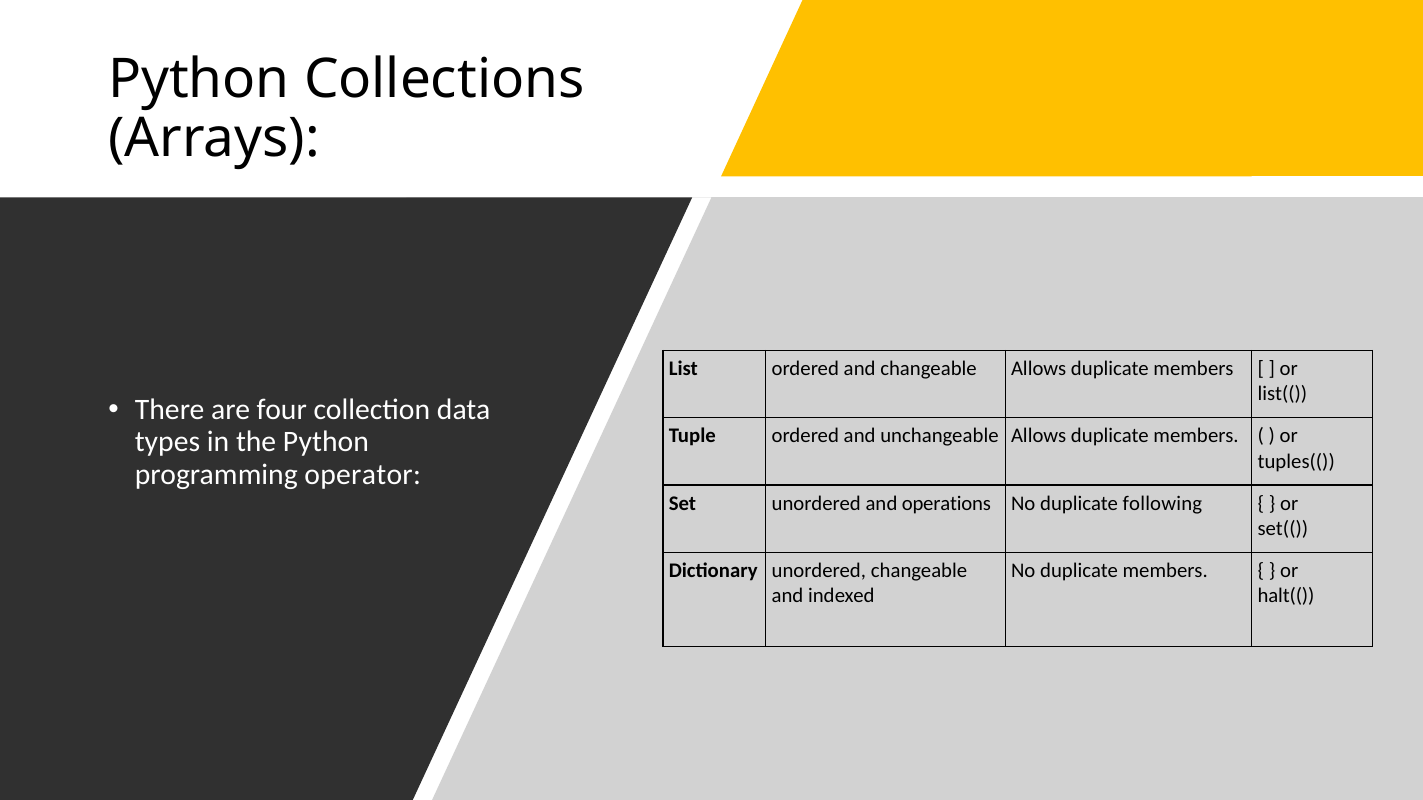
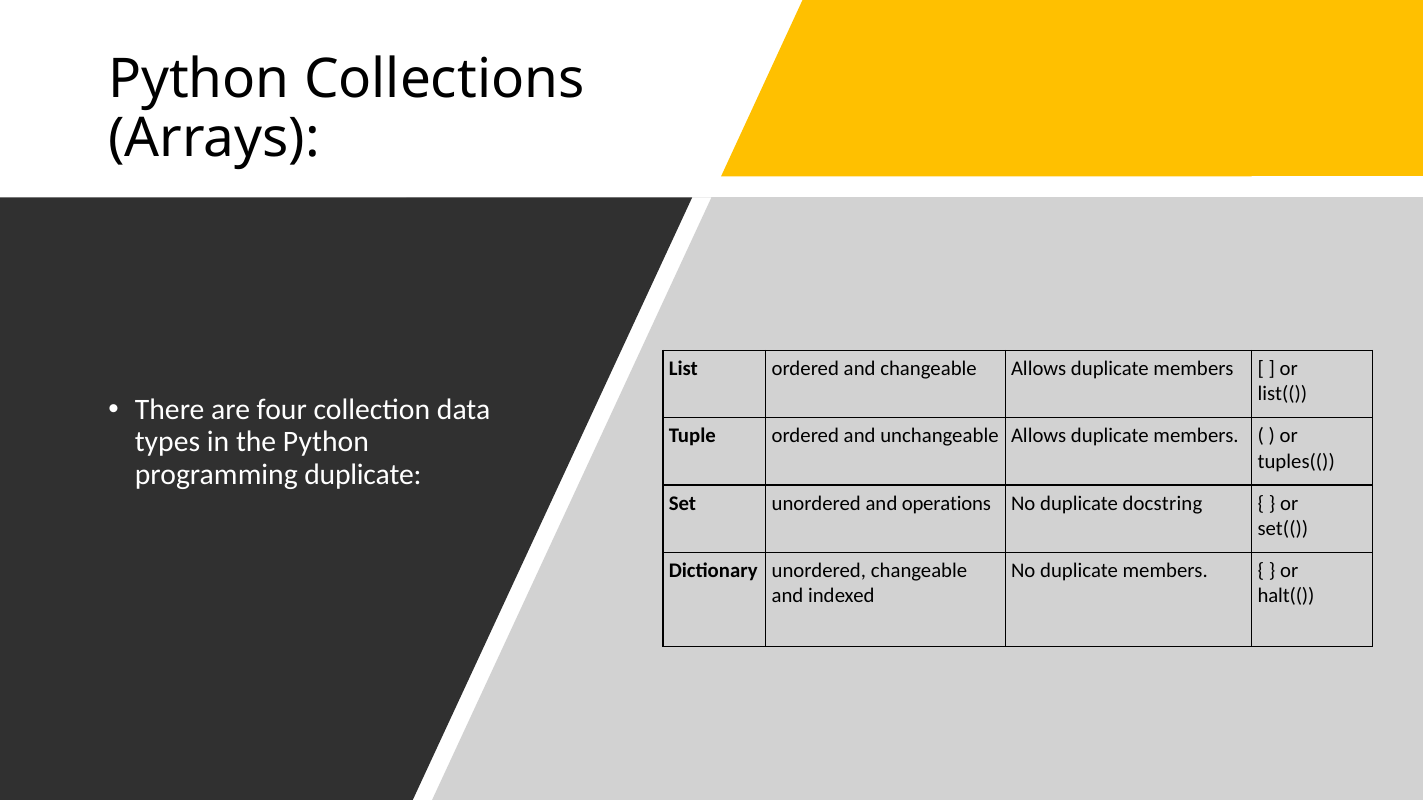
programming operator: operator -> duplicate
following: following -> docstring
